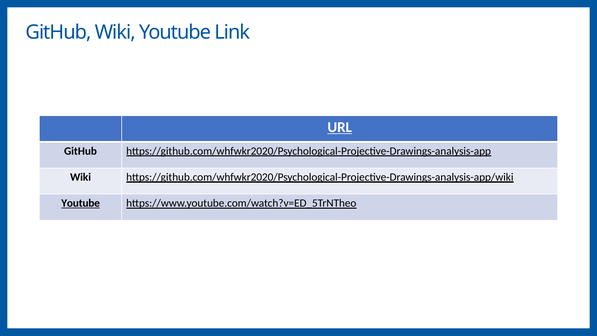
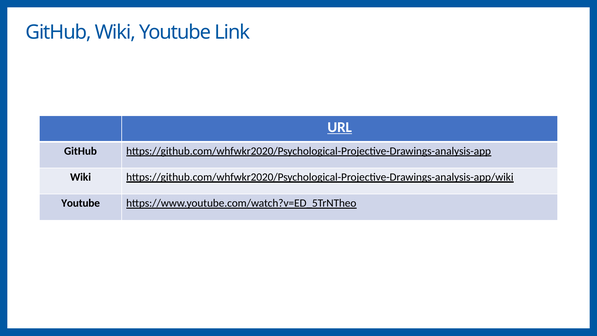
Youtube at (81, 203) underline: present -> none
